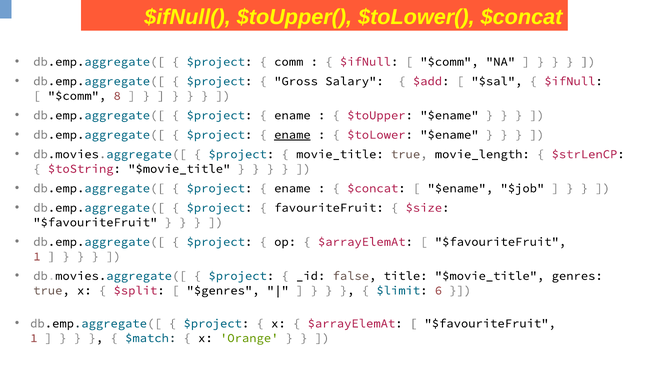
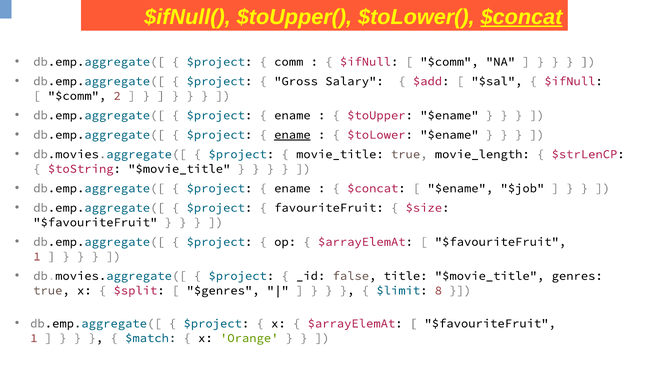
$concat at (522, 17) underline: none -> present
8: 8 -> 2
6: 6 -> 8
